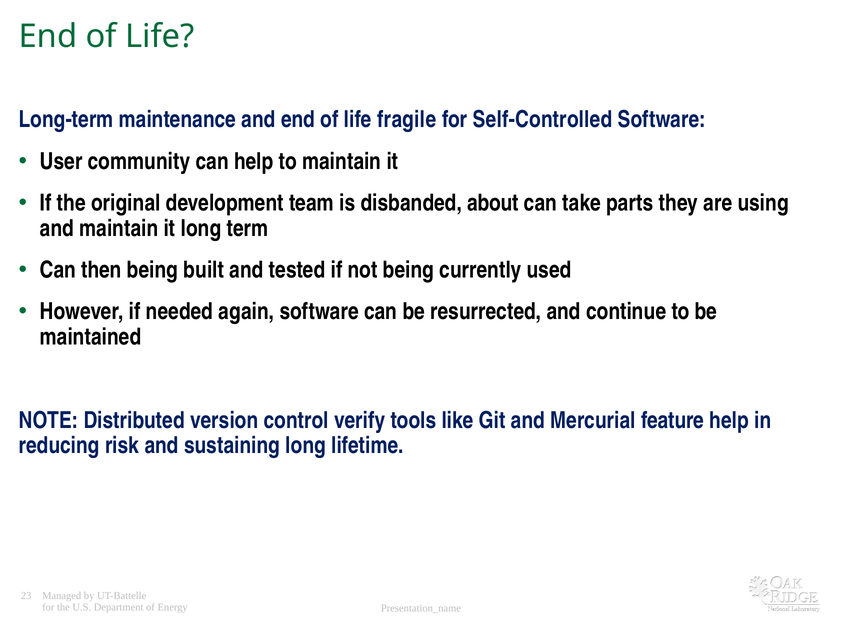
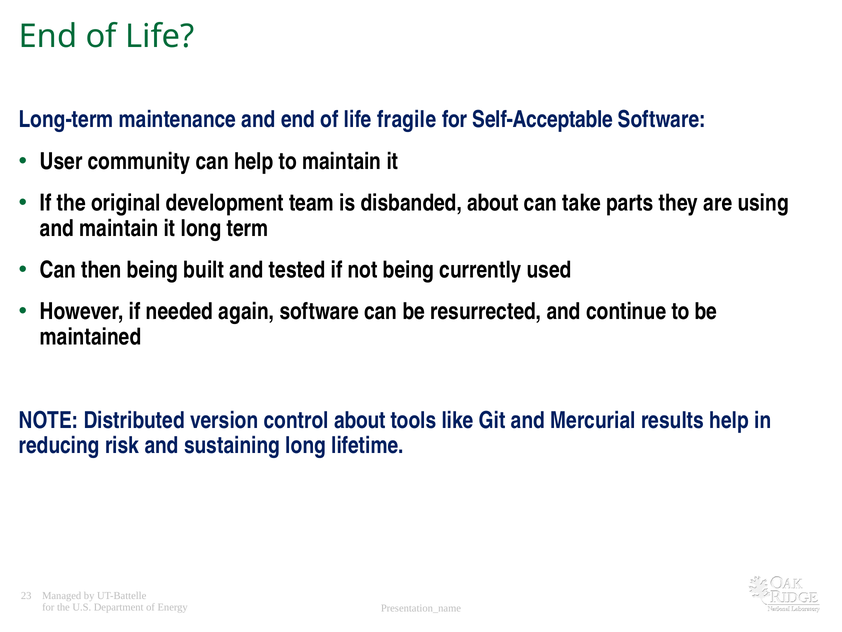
Self-Controlled: Self-Controlled -> Self-Acceptable
control verify: verify -> about
feature: feature -> results
